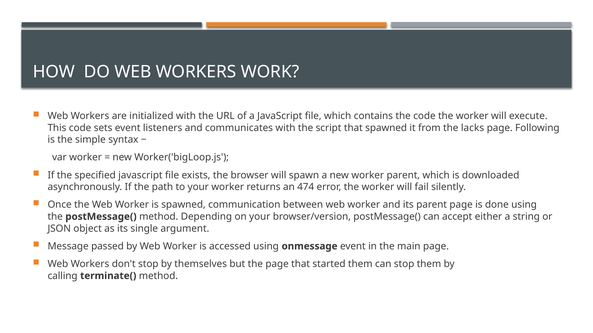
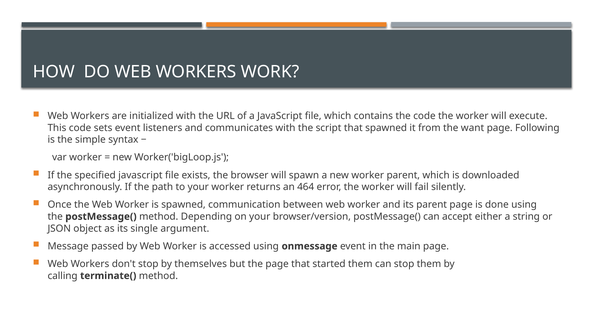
lacks: lacks -> want
474: 474 -> 464
